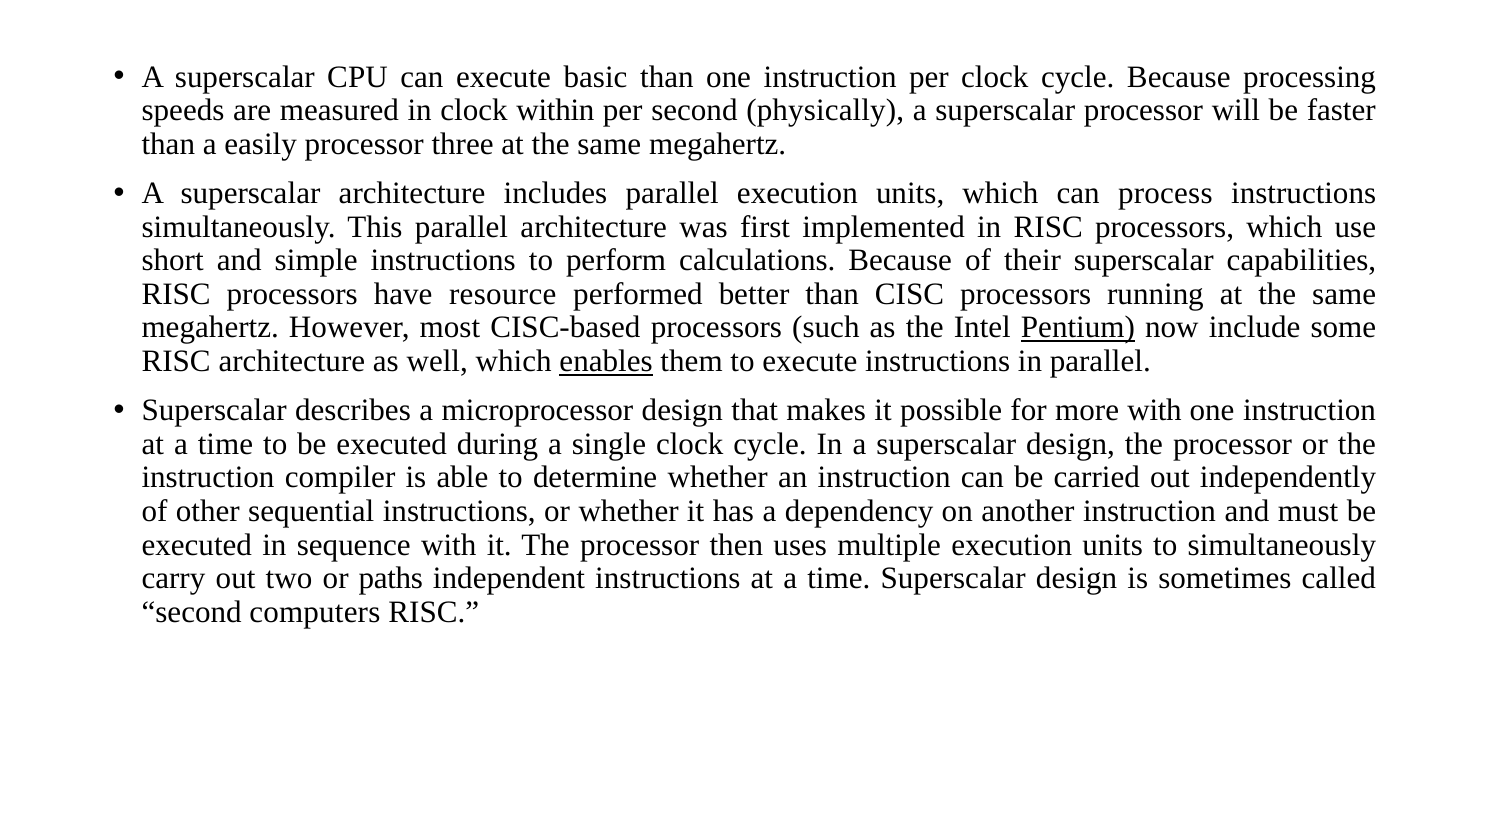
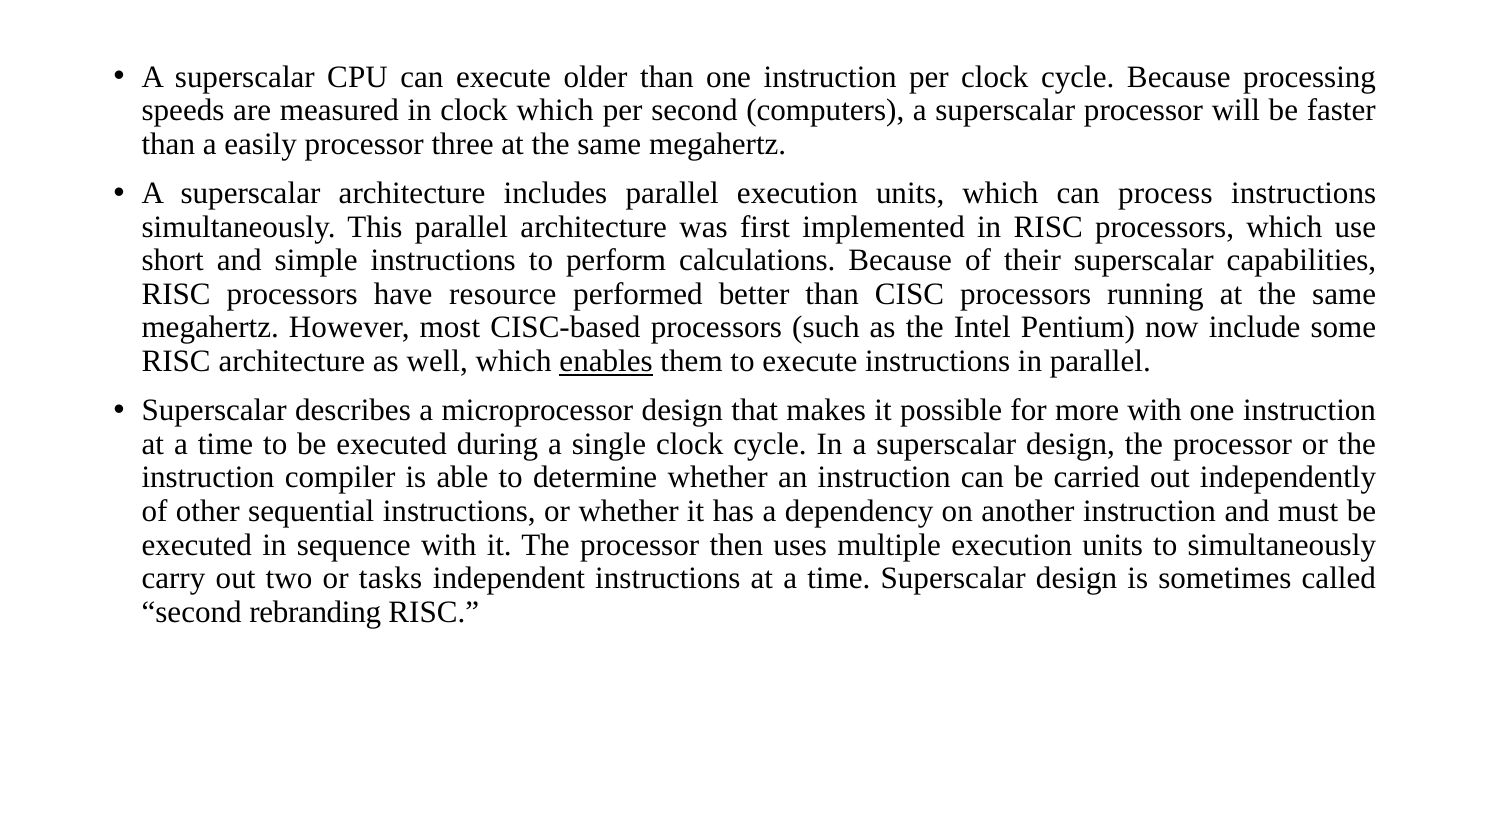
basic: basic -> older
clock within: within -> which
physically: physically -> computers
Pentium underline: present -> none
paths: paths -> tasks
computers: computers -> rebranding
